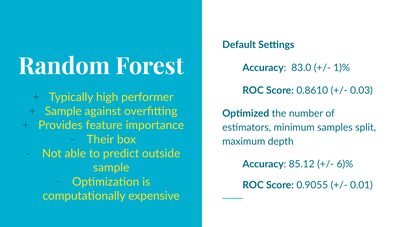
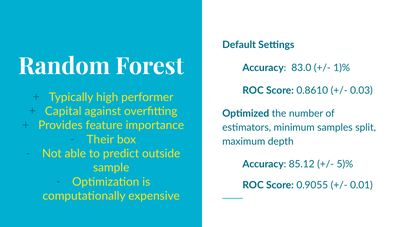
Sample at (63, 111): Sample -> Capital
6)%: 6)% -> 5)%
